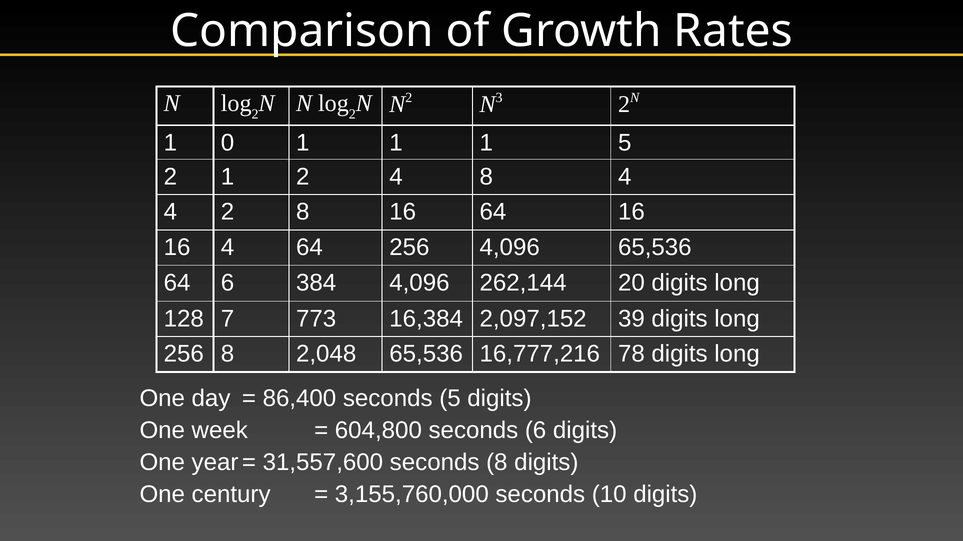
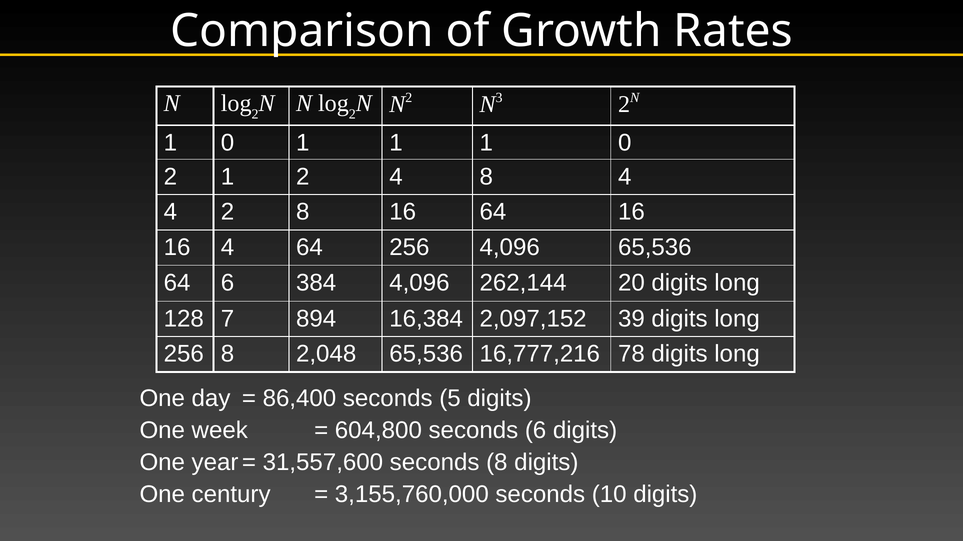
1 1 5: 5 -> 0
773: 773 -> 894
